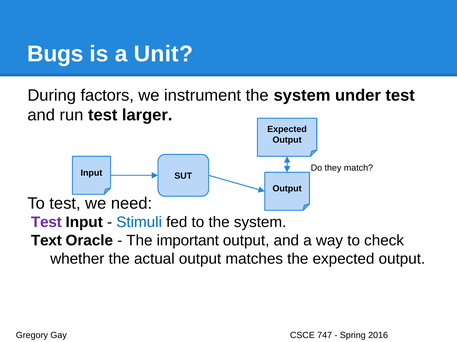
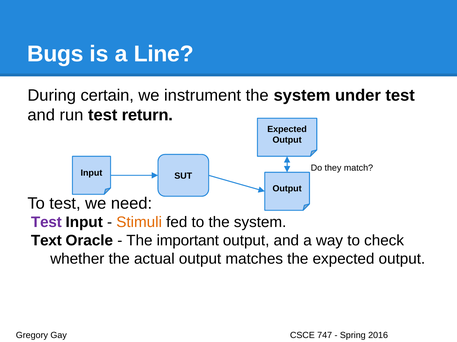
Unit: Unit -> Line
factors: factors -> certain
larger: larger -> return
Stimuli colour: blue -> orange
